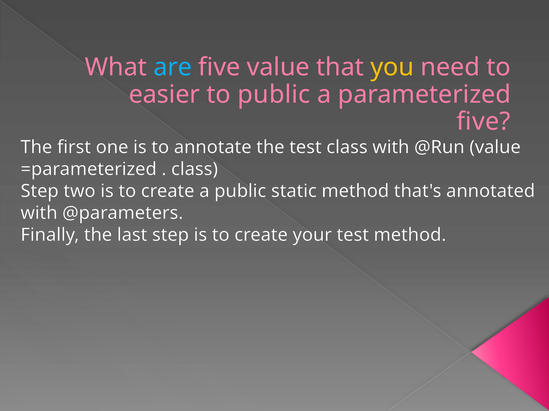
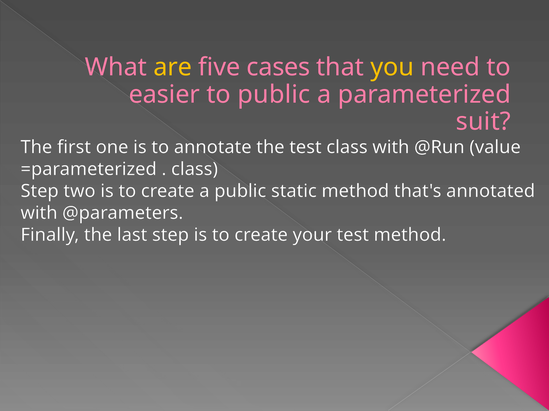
are colour: light blue -> yellow
five value: value -> cases
five at (483, 122): five -> suit
